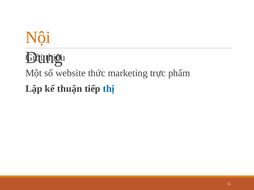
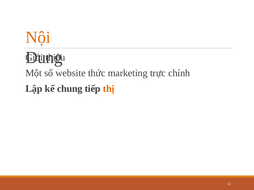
phẩm: phẩm -> chính
thuận: thuận -> chung
thị colour: blue -> orange
